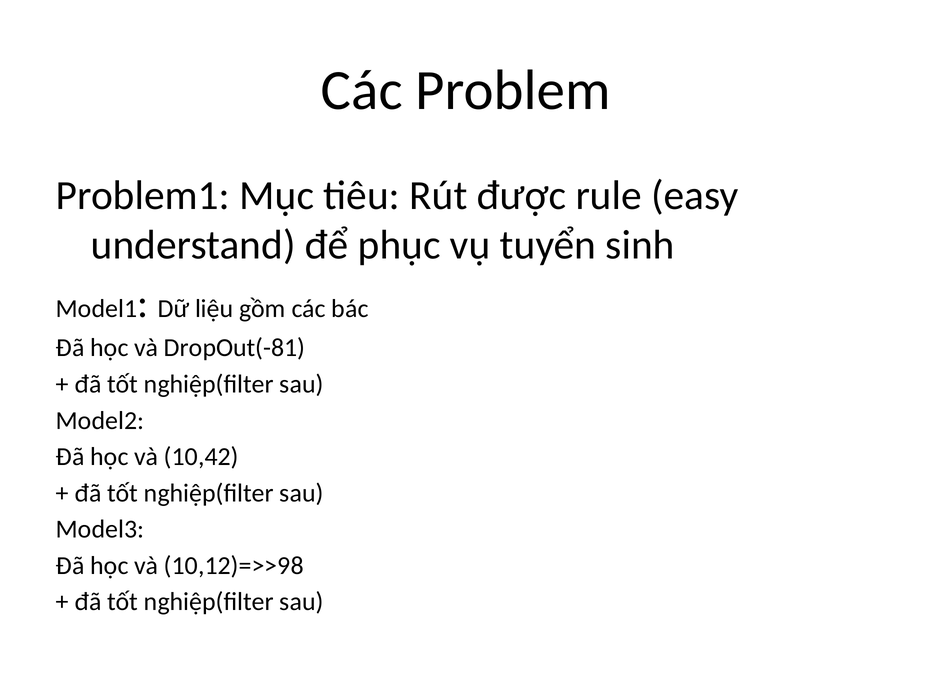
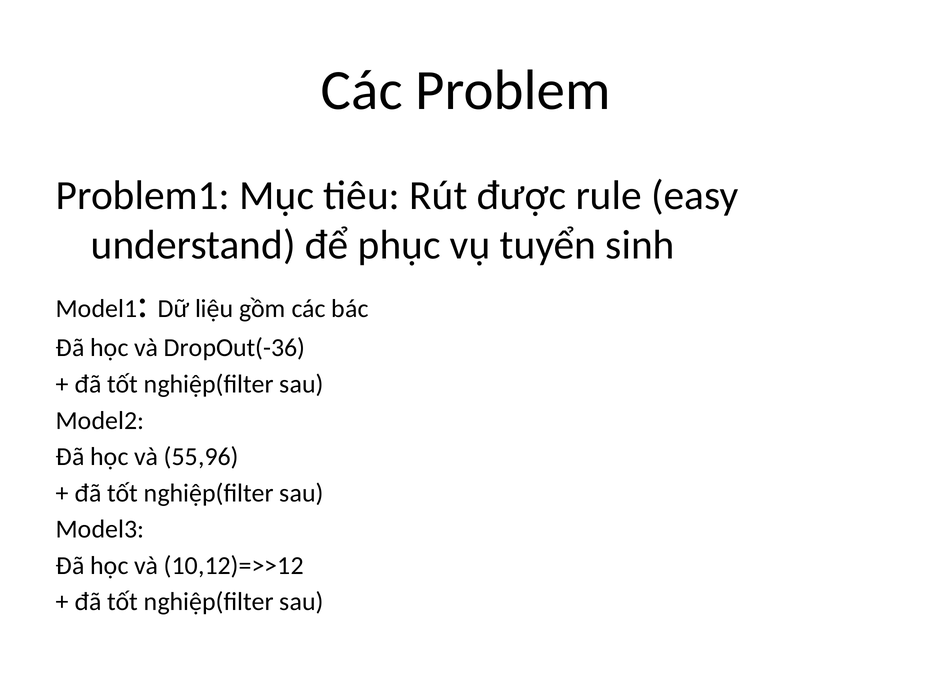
DropOut(-81: DropOut(-81 -> DropOut(-36
10,42: 10,42 -> 55,96
10,12)=>>98: 10,12)=>>98 -> 10,12)=>>12
